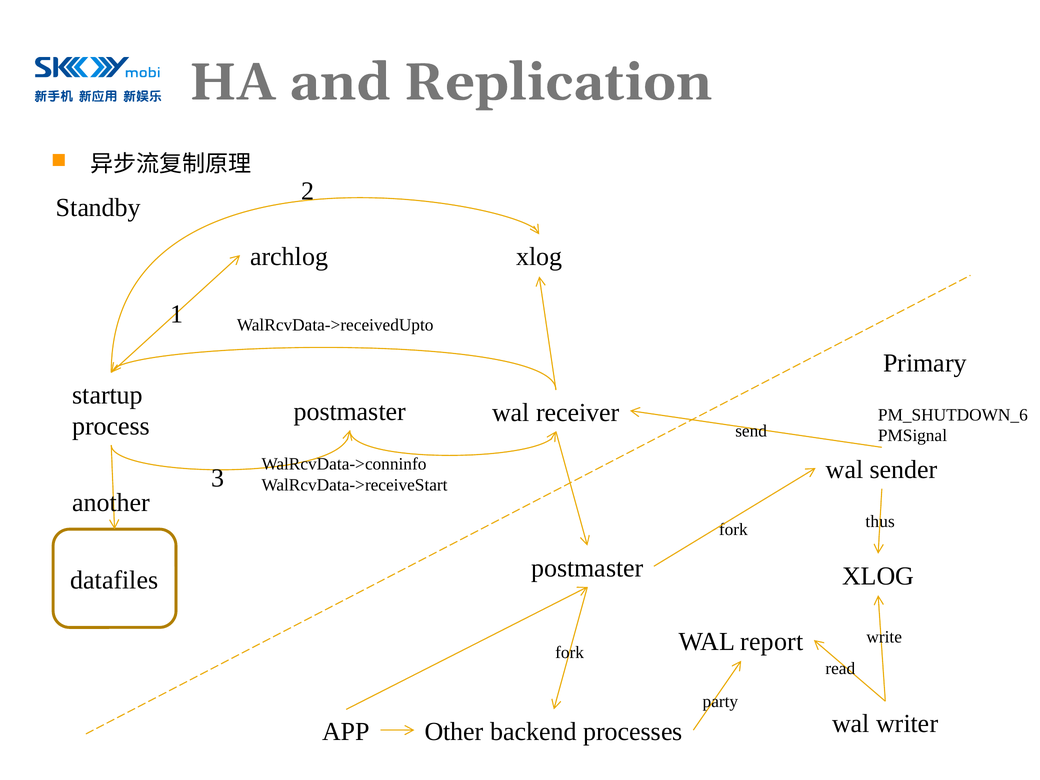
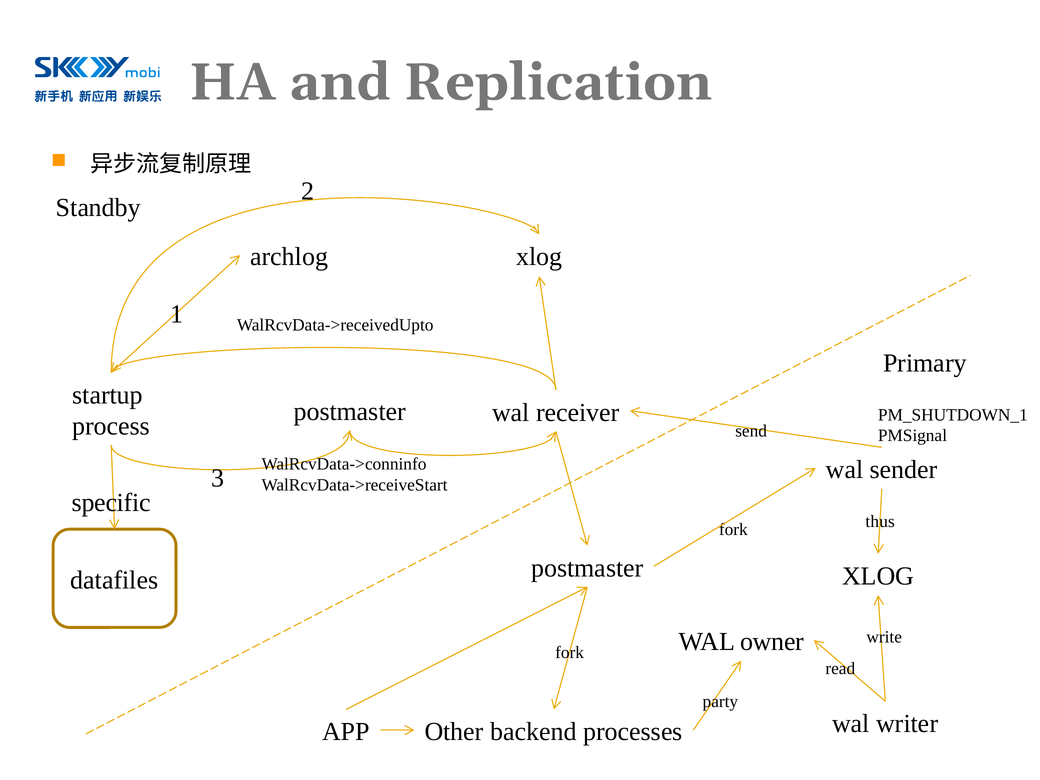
PM_SHUTDOWN_6: PM_SHUTDOWN_6 -> PM_SHUTDOWN_1
another: another -> specific
report: report -> owner
